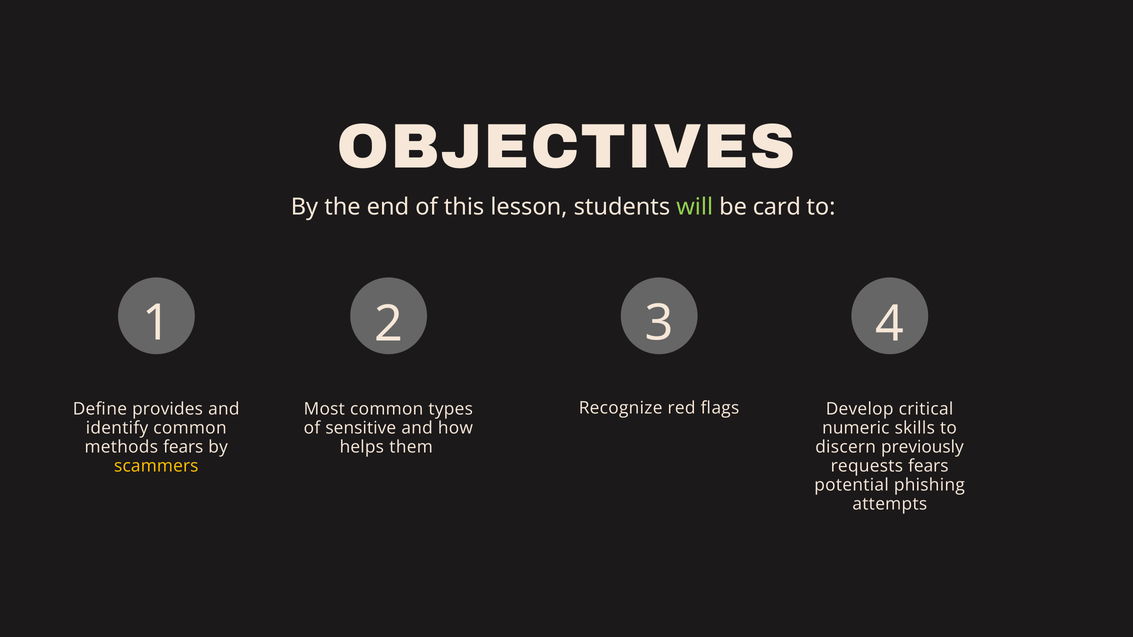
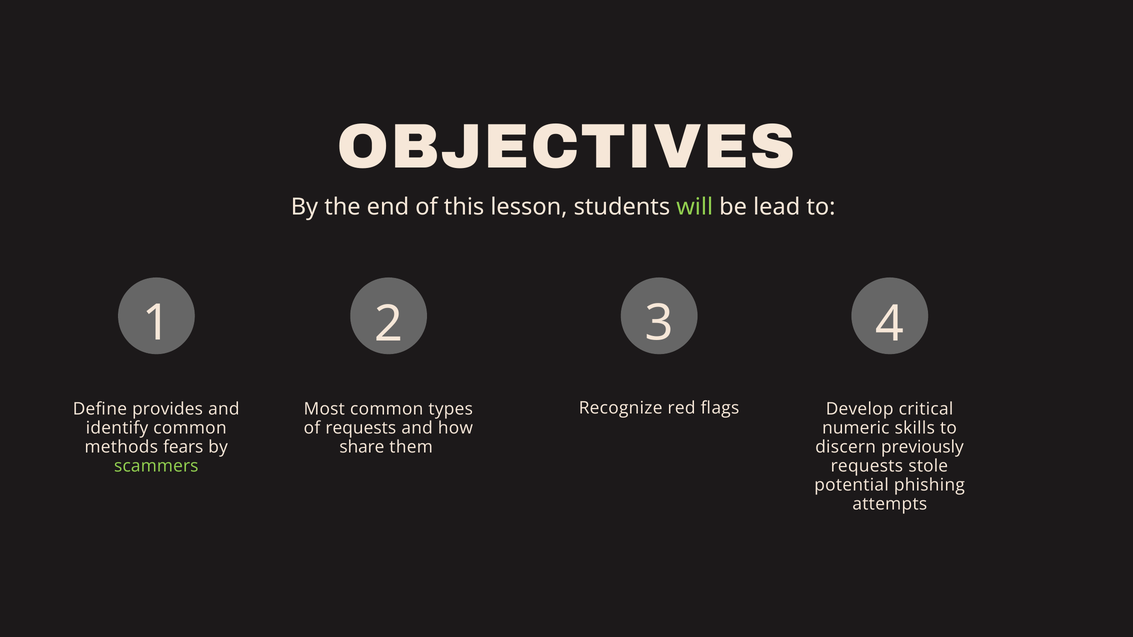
card: card -> lead
of sensitive: sensitive -> requests
helps: helps -> share
scammers colour: yellow -> light green
requests fears: fears -> stole
